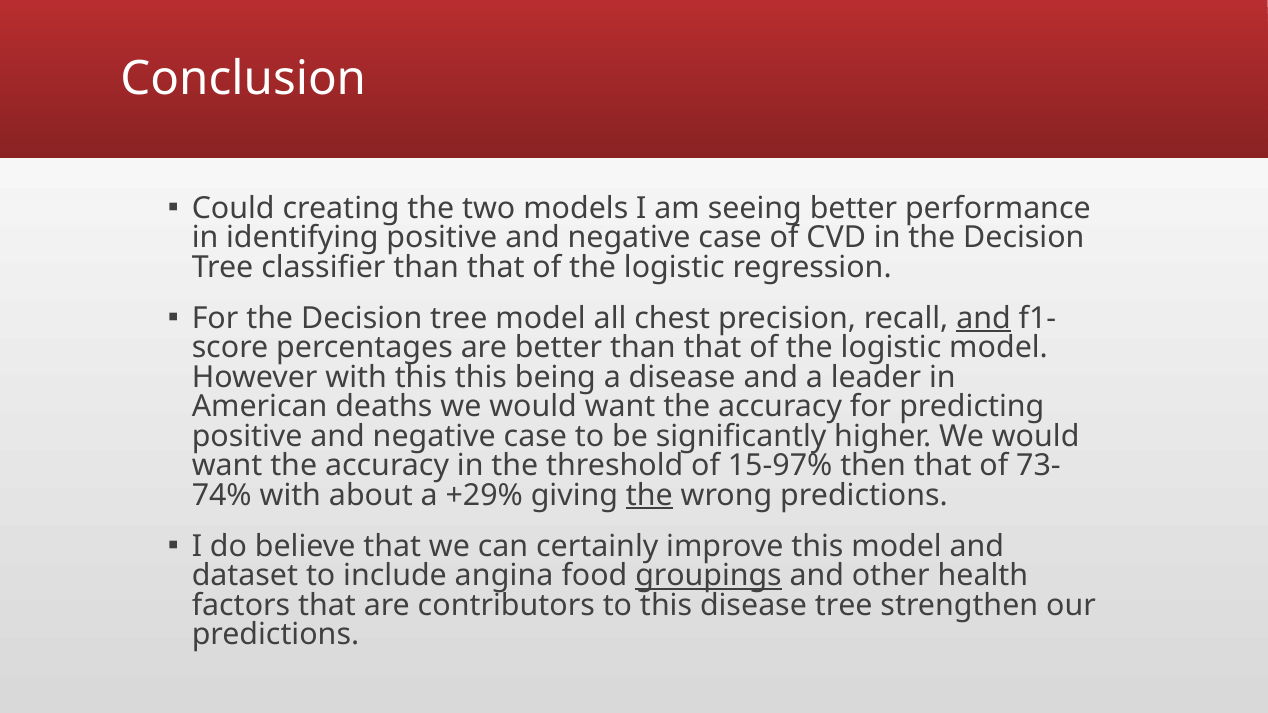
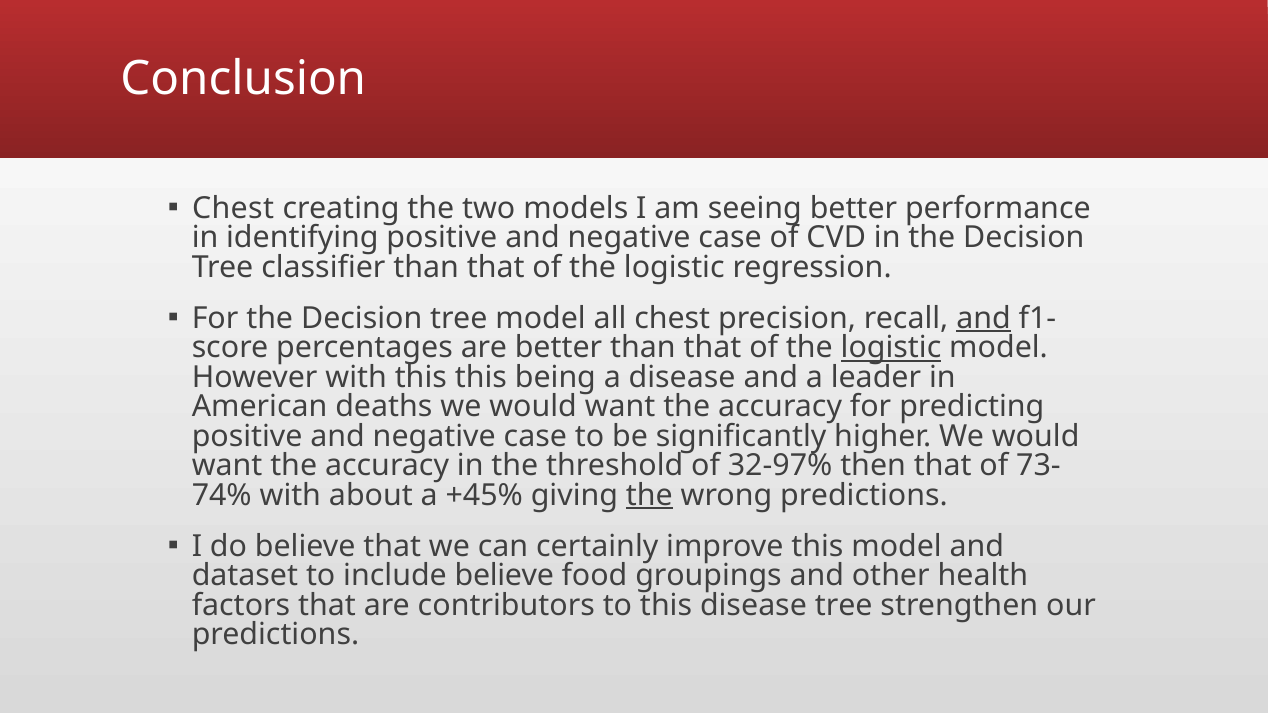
Could at (233, 209): Could -> Chest
logistic at (891, 348) underline: none -> present
15-97%: 15-97% -> 32-97%
+29%: +29% -> +45%
include angina: angina -> believe
groupings underline: present -> none
